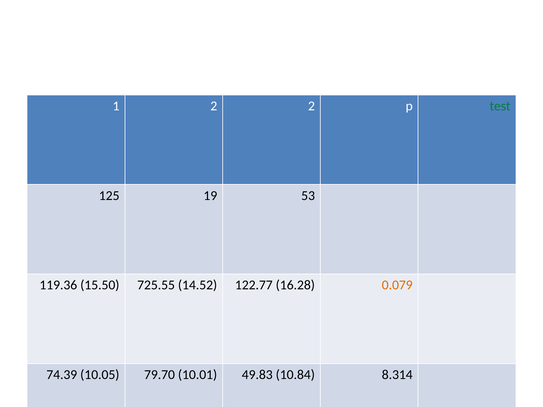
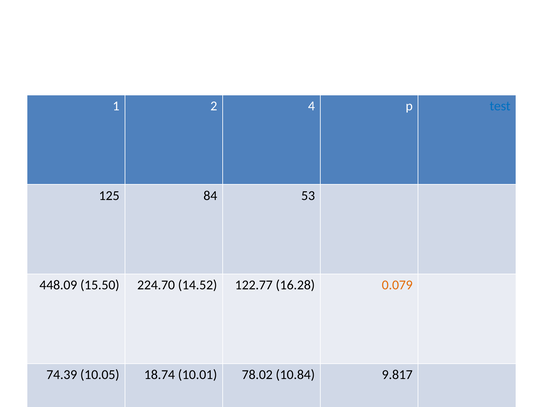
2 2: 2 -> 4
test colour: green -> blue
19: 19 -> 84
119.36: 119.36 -> 448.09
725.55: 725.55 -> 224.70
79.70: 79.70 -> 18.74
49.83: 49.83 -> 78.02
8.314: 8.314 -> 9.817
